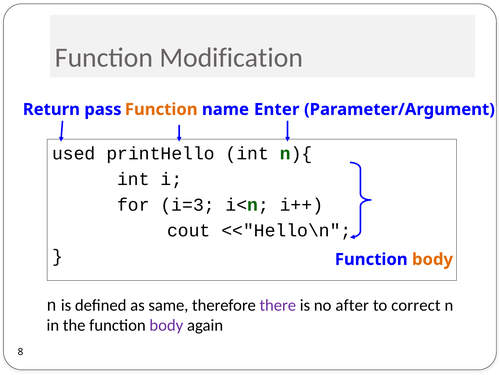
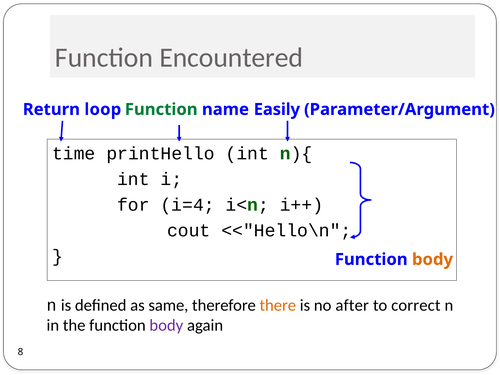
Modification: Modification -> Encountered
pass: pass -> loop
Function at (161, 109) colour: orange -> green
Enter: Enter -> Easily
used: used -> time
i=3: i=3 -> i=4
there colour: purple -> orange
